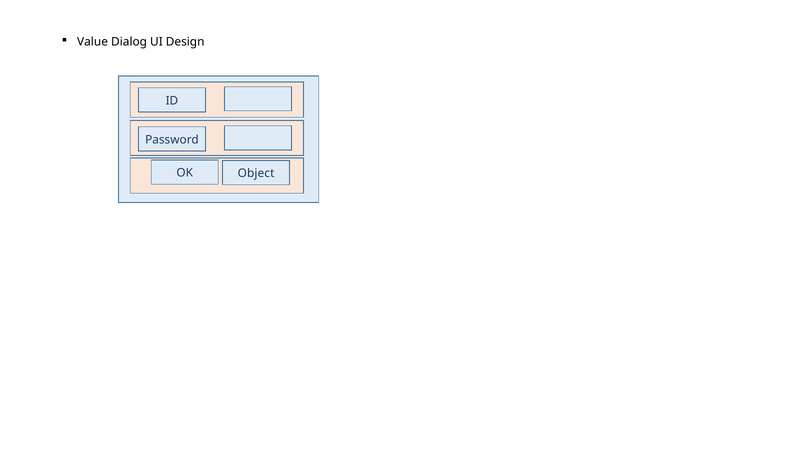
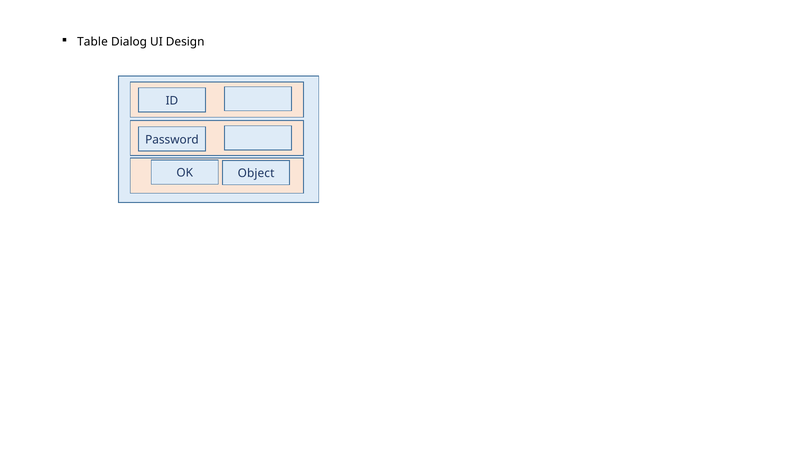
Value: Value -> Table
